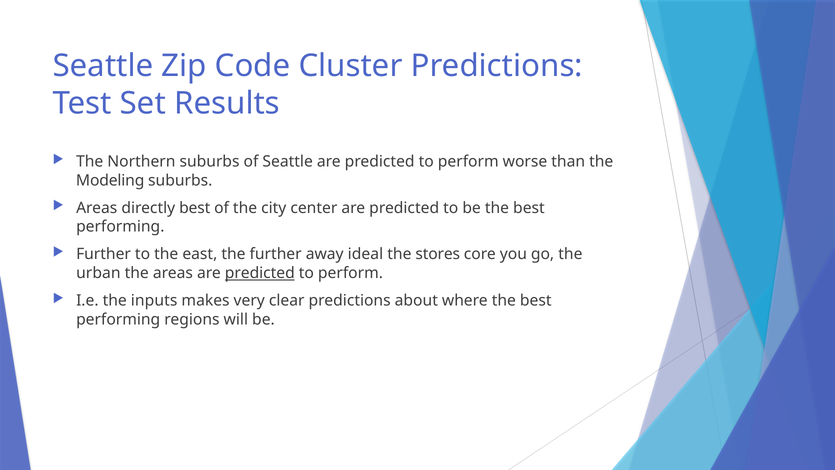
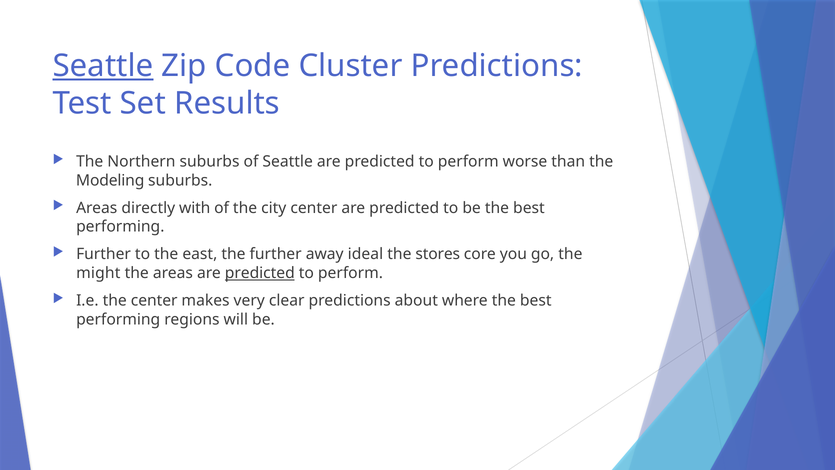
Seattle at (103, 66) underline: none -> present
directly best: best -> with
urban: urban -> might
the inputs: inputs -> center
